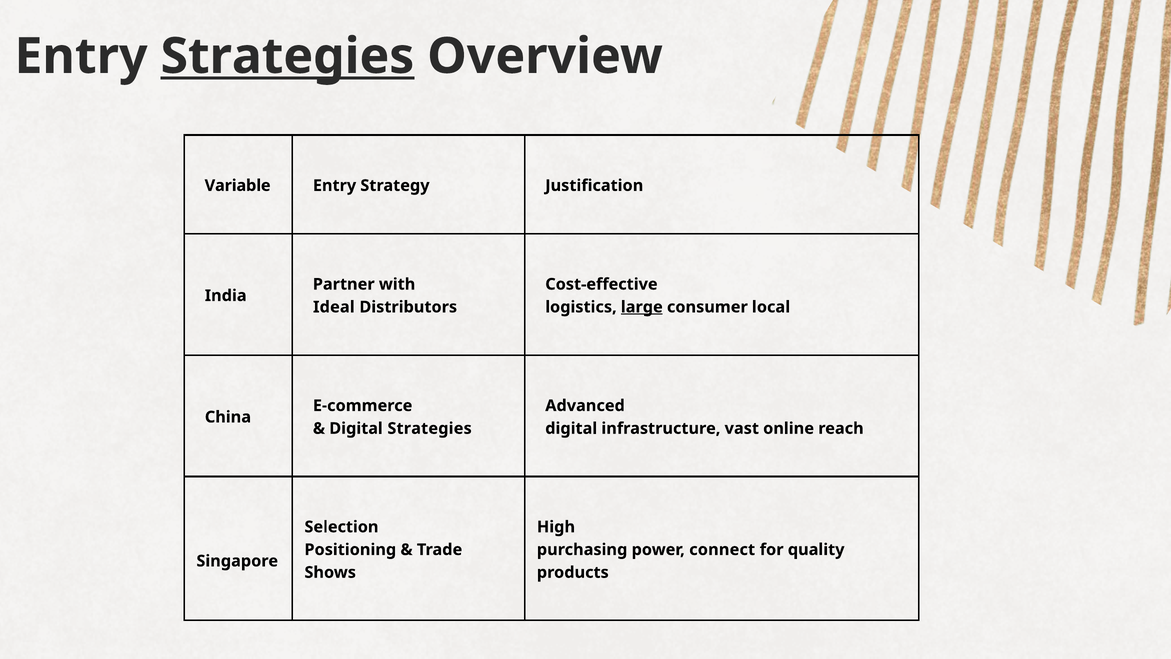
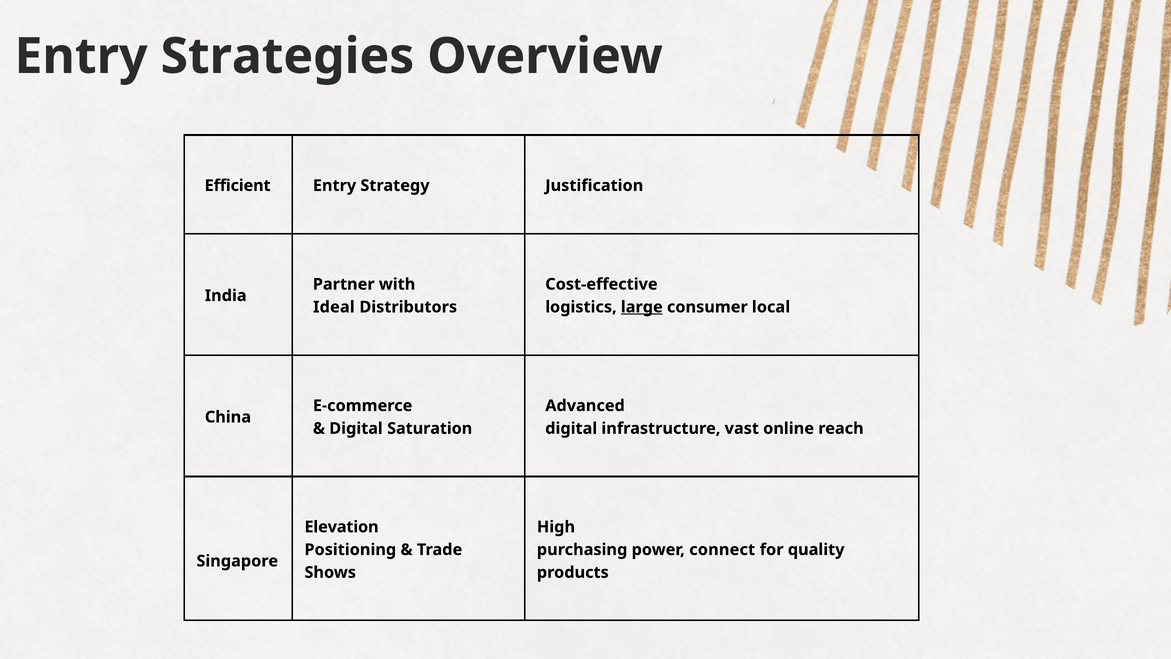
Strategies at (287, 56) underline: present -> none
Variable: Variable -> Efficient
Digital Strategies: Strategies -> Saturation
Selection: Selection -> Elevation
